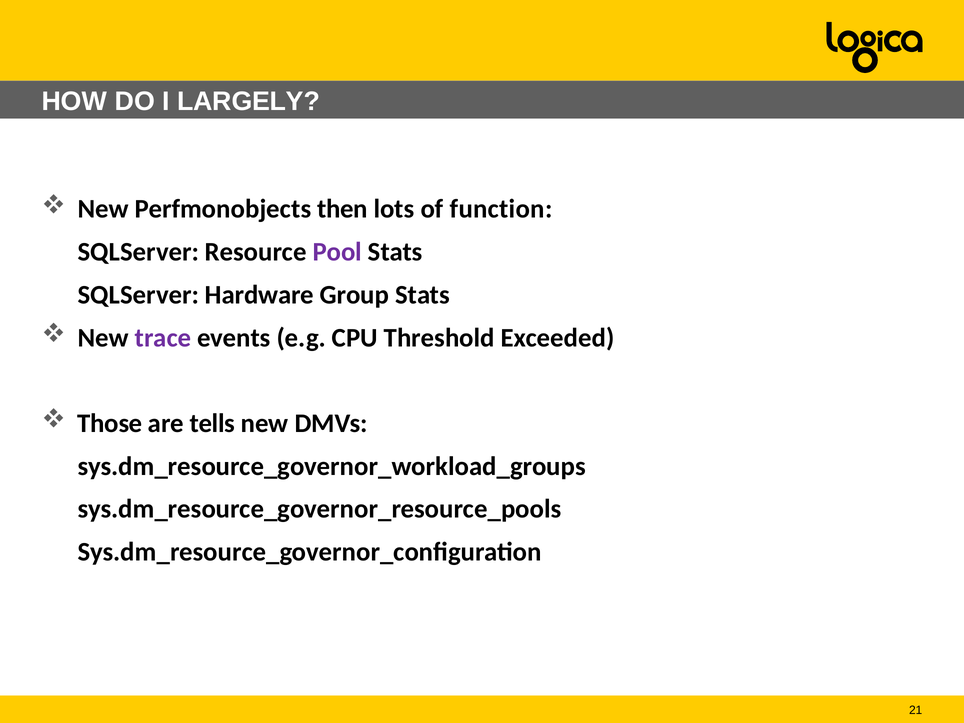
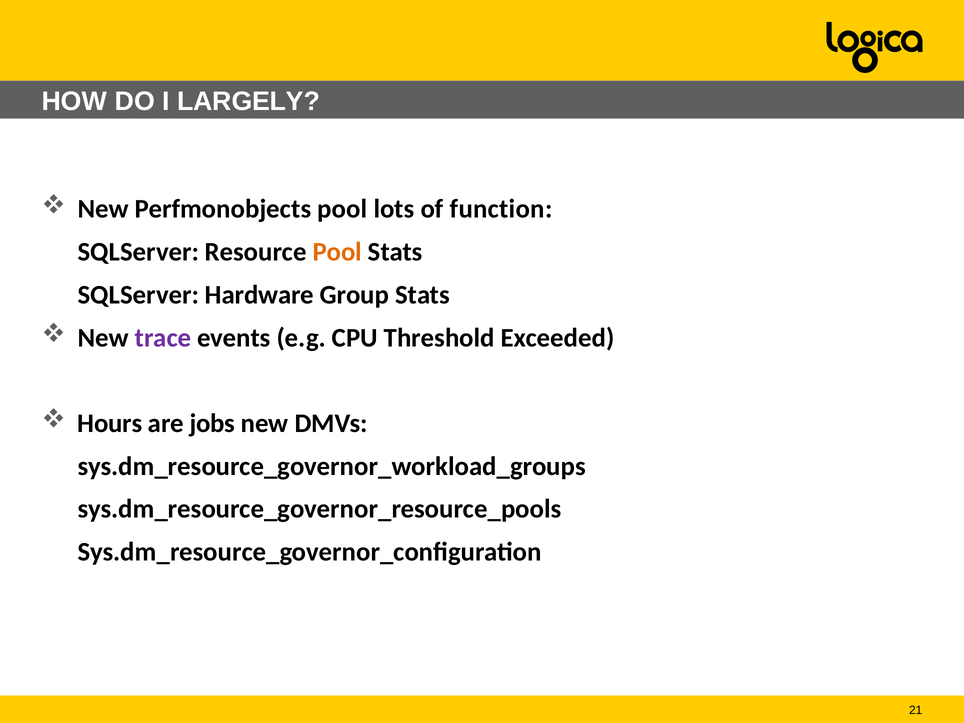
Perfmonobjects then: then -> pool
Pool at (337, 252) colour: purple -> orange
Those: Those -> Hours
tells: tells -> jobs
